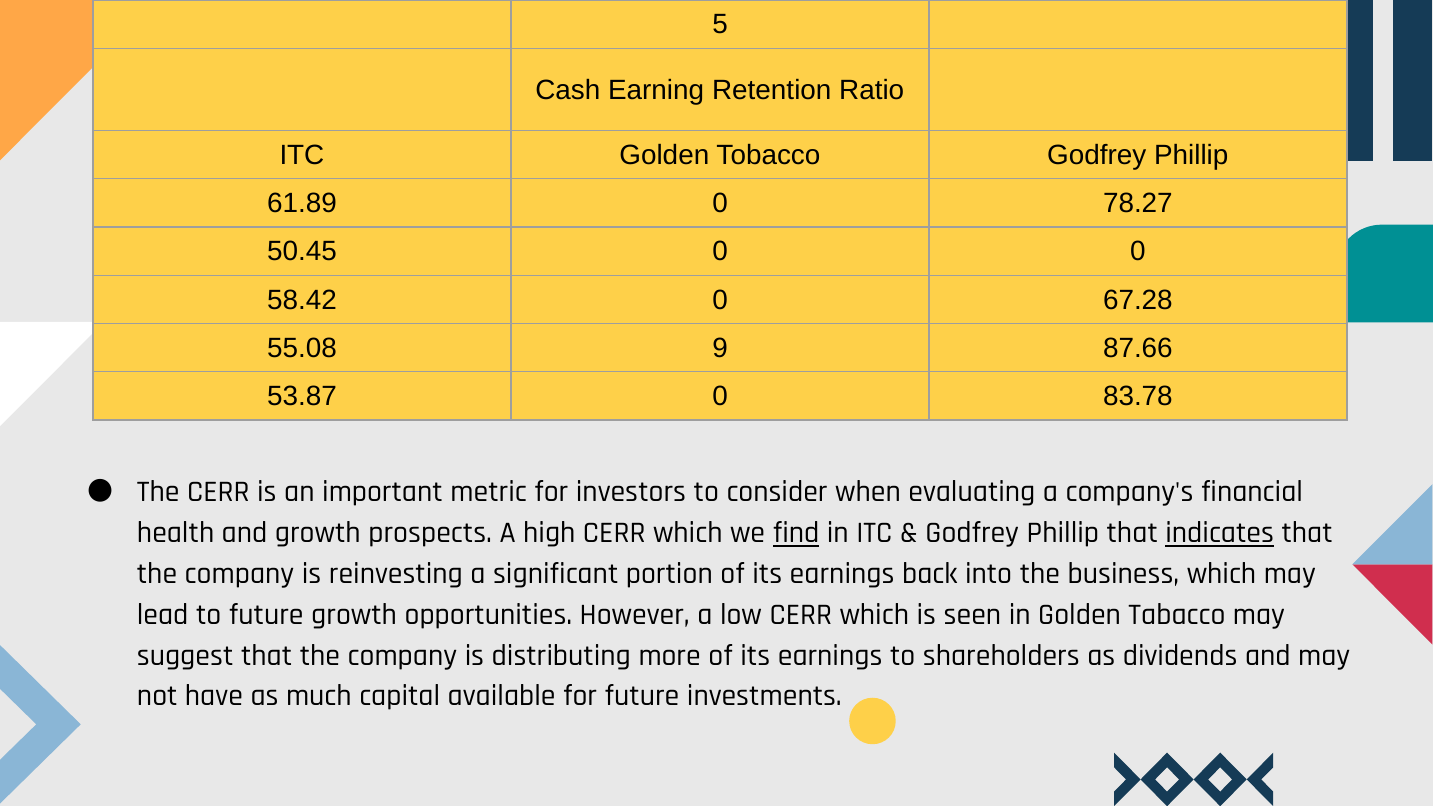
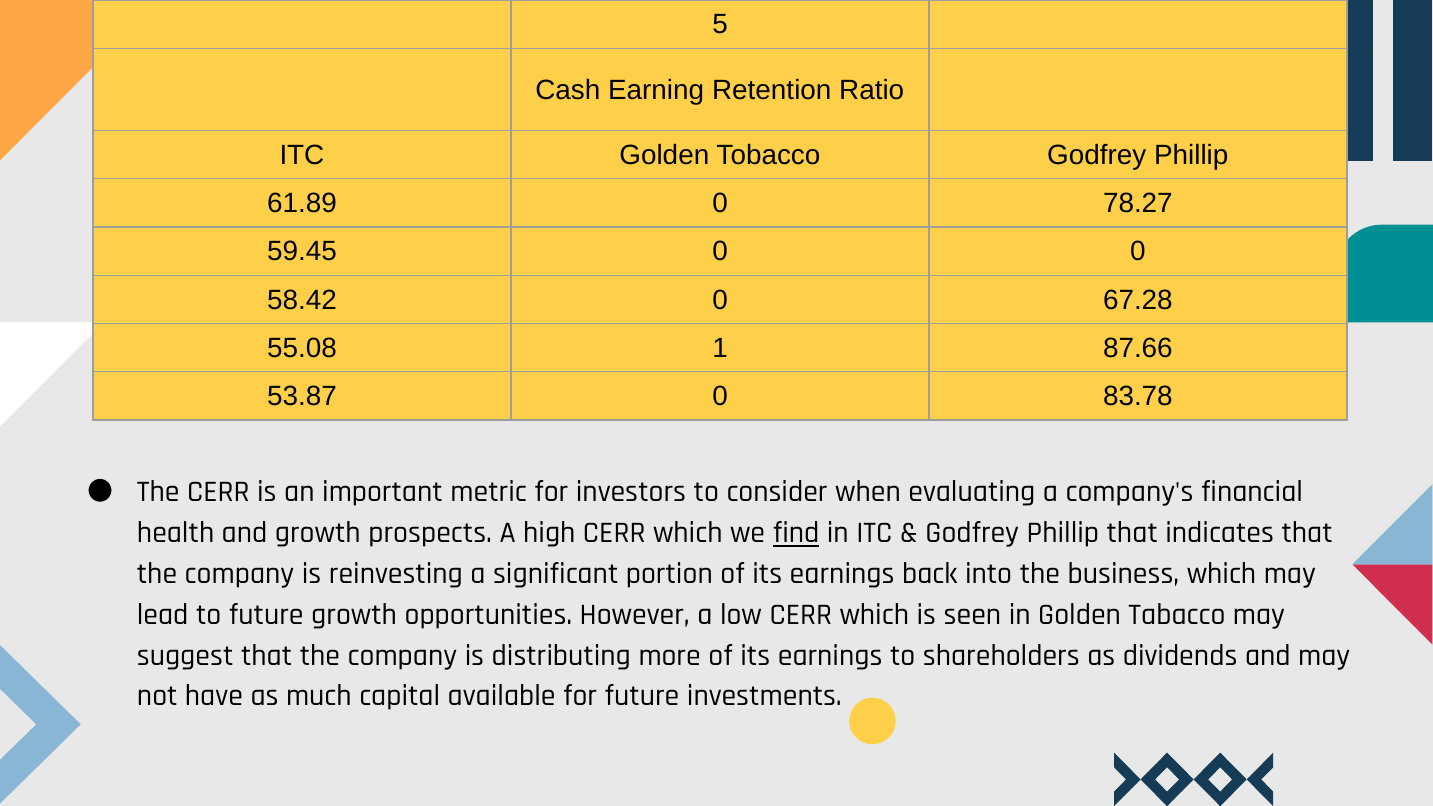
50.45: 50.45 -> 59.45
9: 9 -> 1
indicates underline: present -> none
